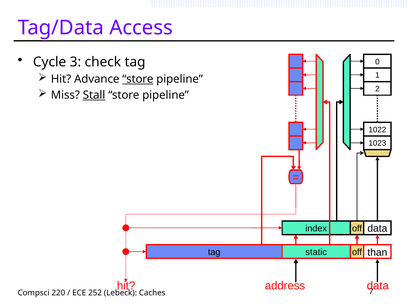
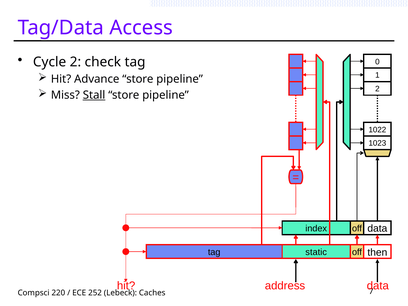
Cycle 3: 3 -> 2
store at (138, 79) underline: present -> none
than: than -> then
